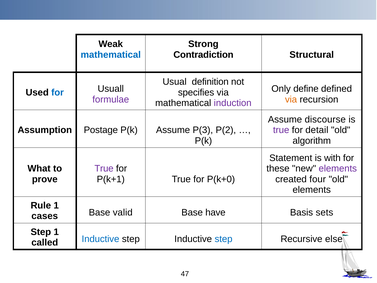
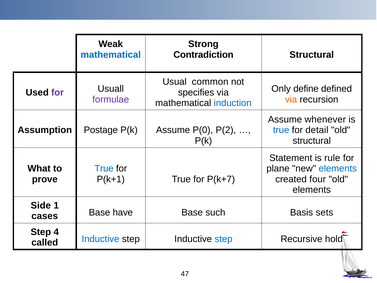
definition: definition -> common
for at (58, 92) colour: blue -> purple
induction colour: purple -> blue
discourse: discourse -> whenever
P(3: P(3 -> P(0
true at (281, 130) colour: purple -> blue
algorithm at (312, 141): algorithm -> structural
with: with -> rule
True at (104, 168) colour: purple -> blue
these: these -> plane
elements at (338, 168) colour: purple -> blue
P(k+0: P(k+0 -> P(k+7
Rule: Rule -> Side
valid: valid -> have
have: have -> such
Step 1: 1 -> 4
else: else -> hold
